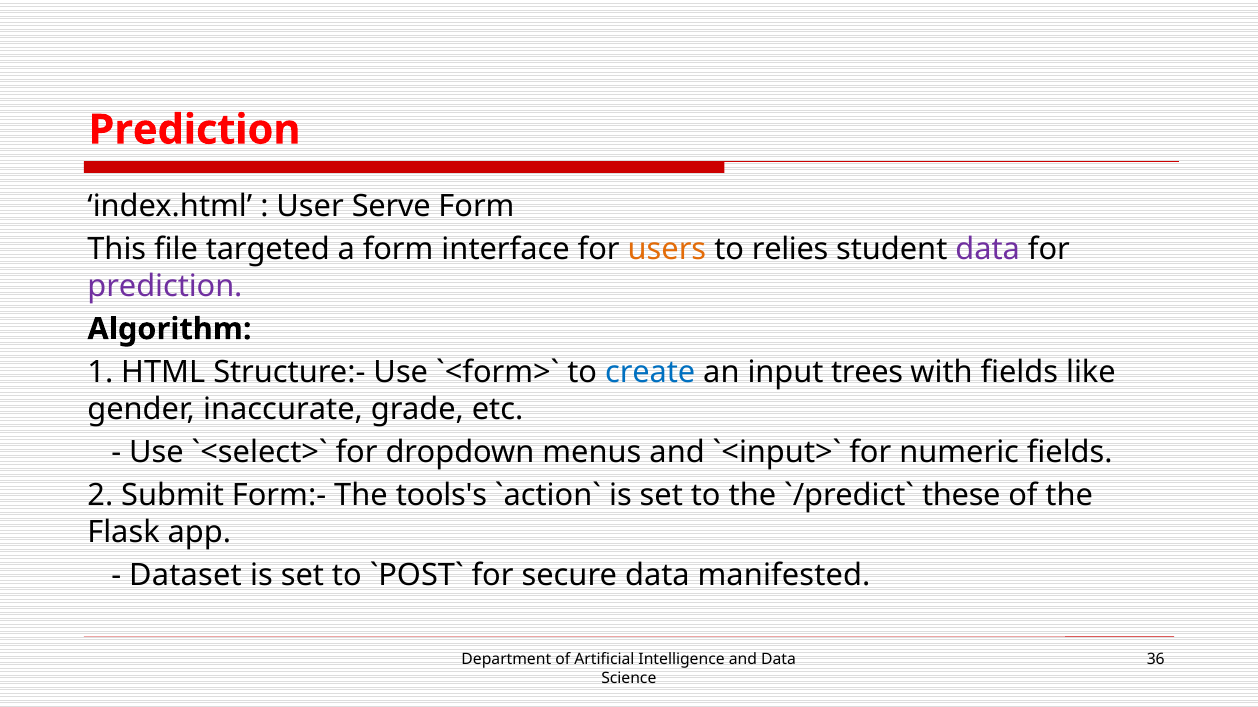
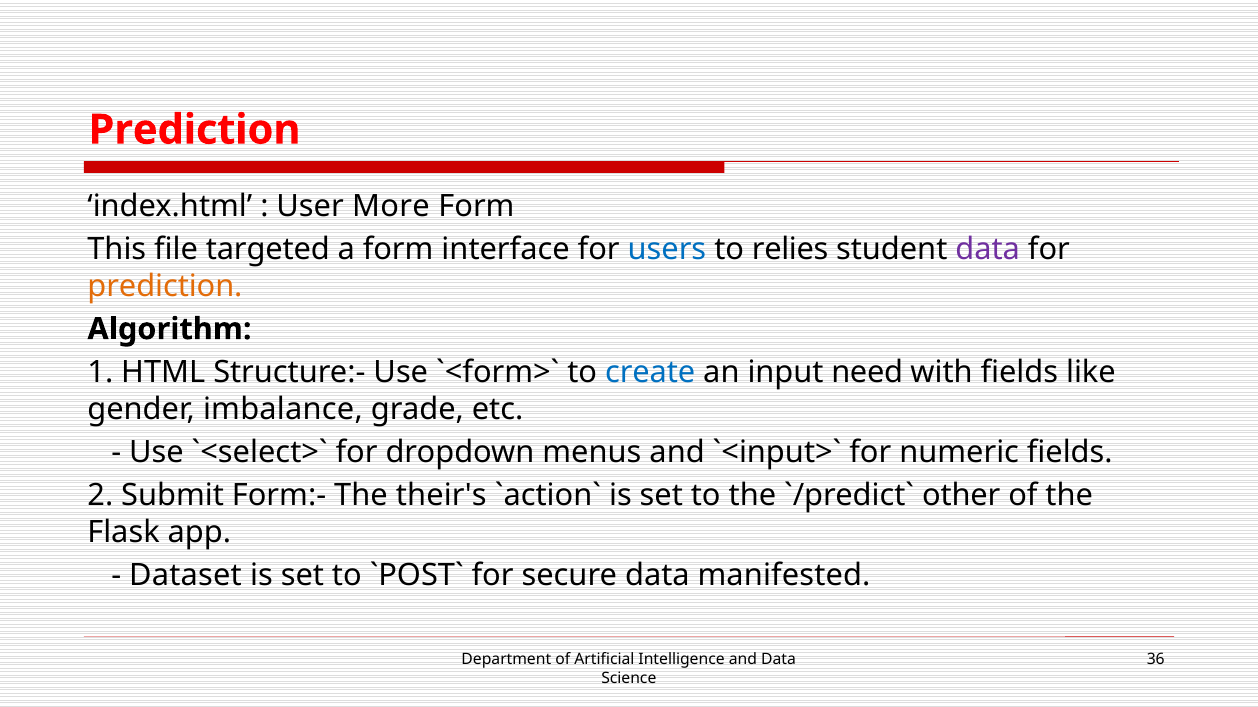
Serve: Serve -> More
users colour: orange -> blue
prediction at (165, 286) colour: purple -> orange
trees: trees -> need
inaccurate: inaccurate -> imbalance
tools's: tools's -> their's
these: these -> other
